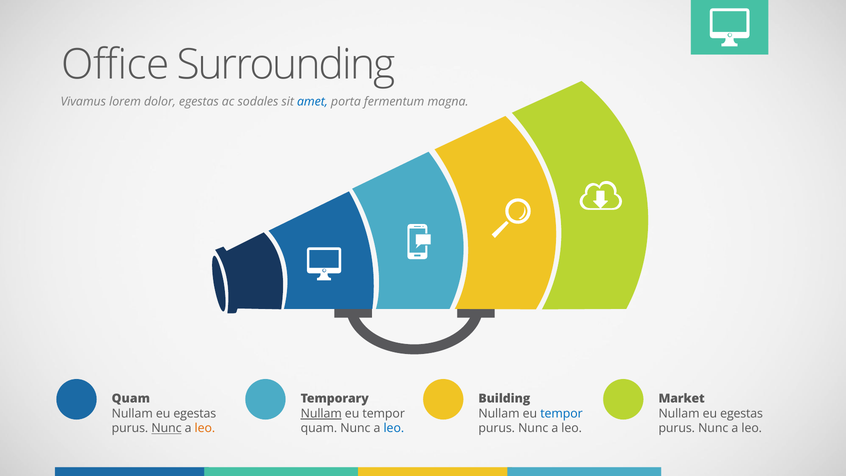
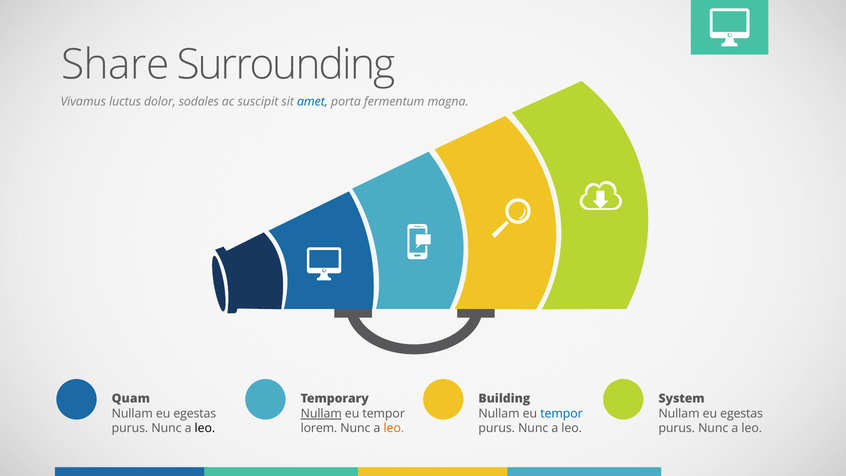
Office: Office -> Share
lorem: lorem -> luctus
dolor egestas: egestas -> sodales
sodales: sodales -> suscipit
Market: Market -> System
Nunc at (167, 428) underline: present -> none
leo at (205, 428) colour: orange -> black
quam at (319, 428): quam -> lorem
leo at (394, 428) colour: blue -> orange
